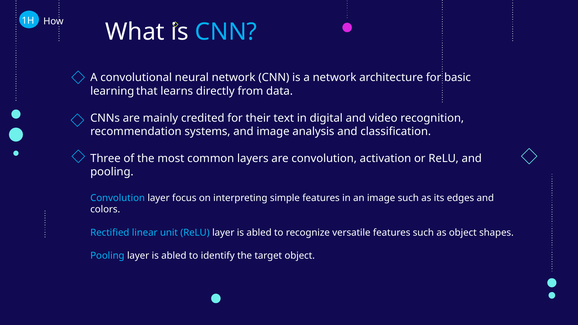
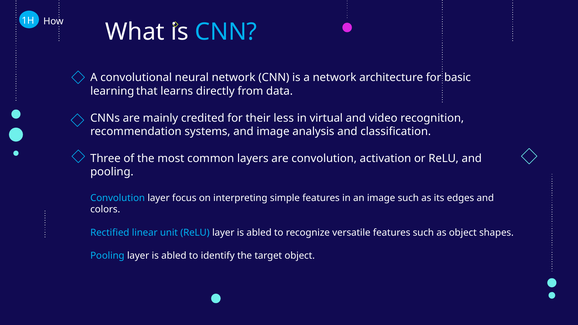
text: text -> less
digital: digital -> virtual
